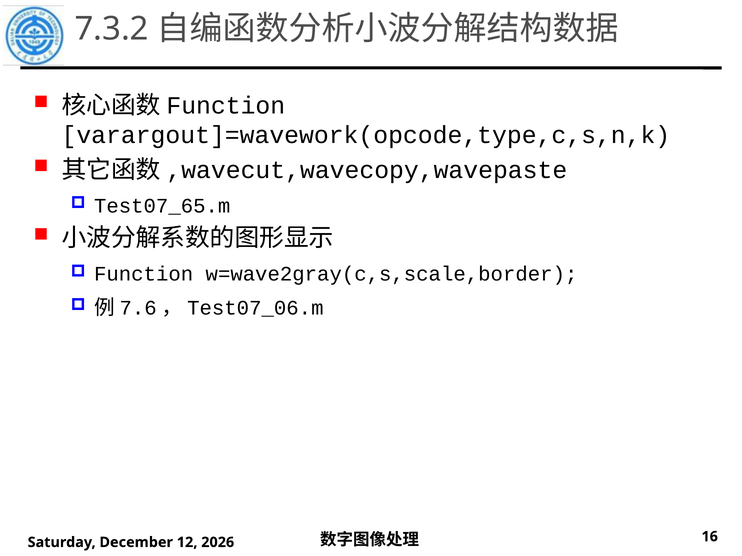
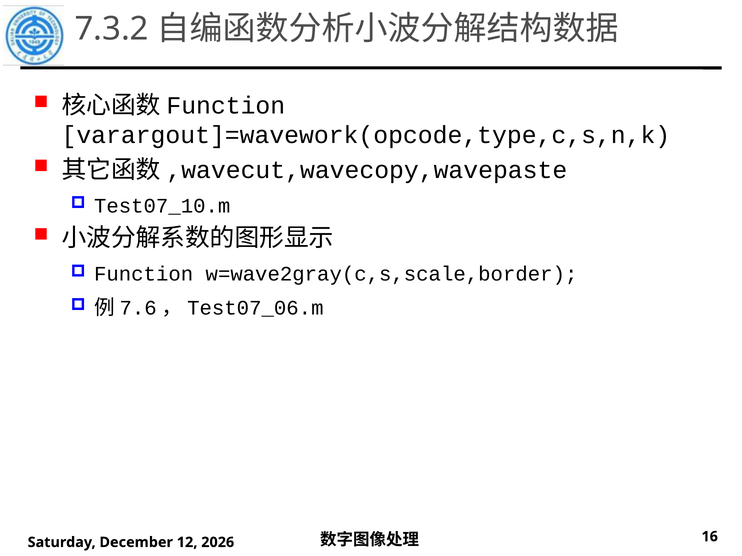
Test07_65.m: Test07_65.m -> Test07_10.m
